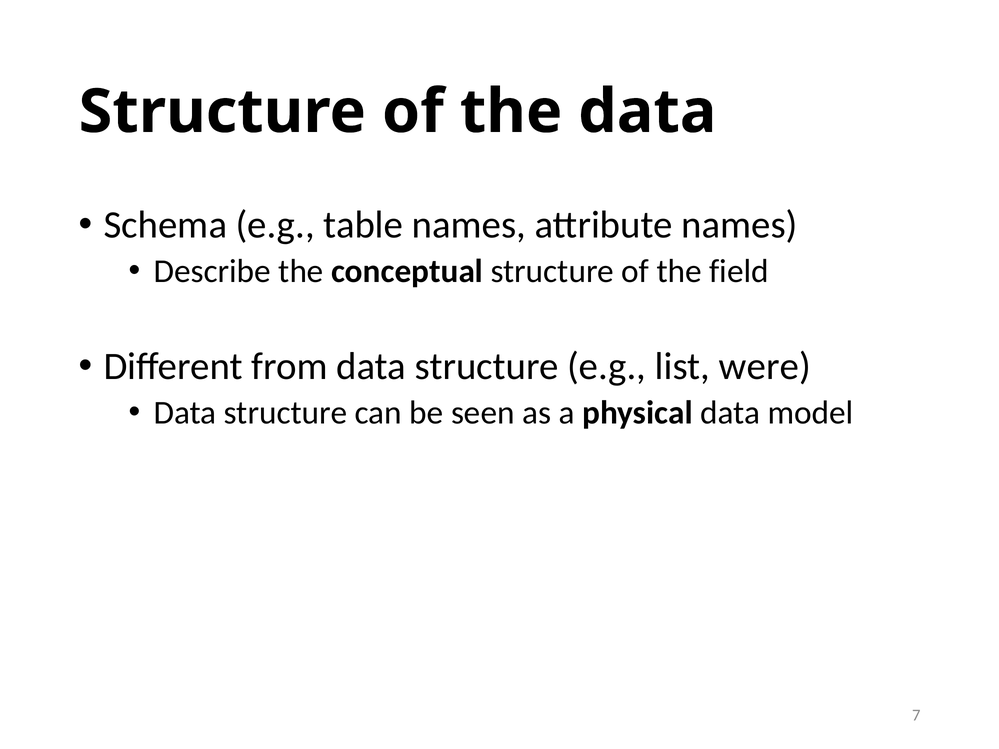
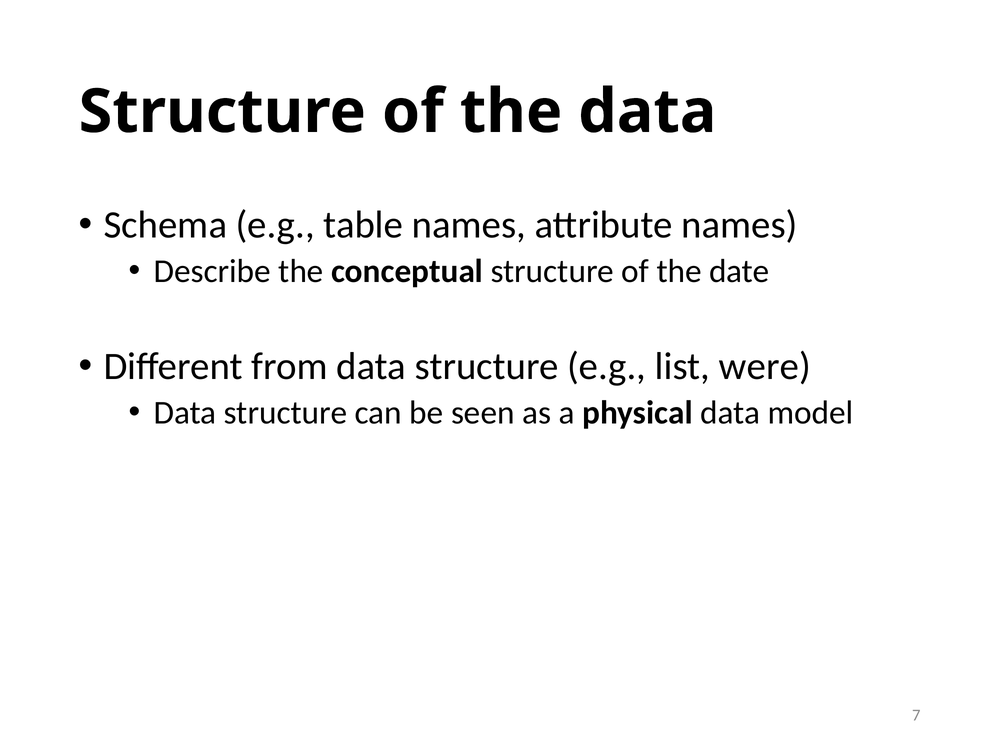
field: field -> date
